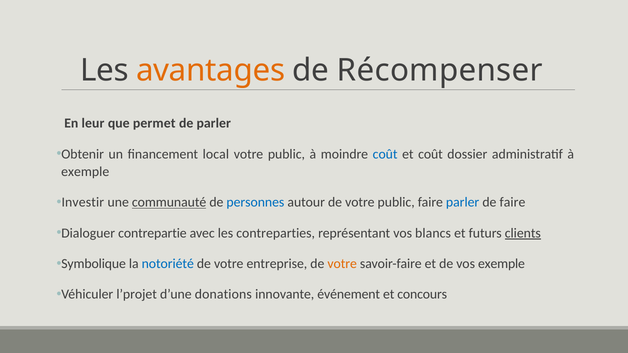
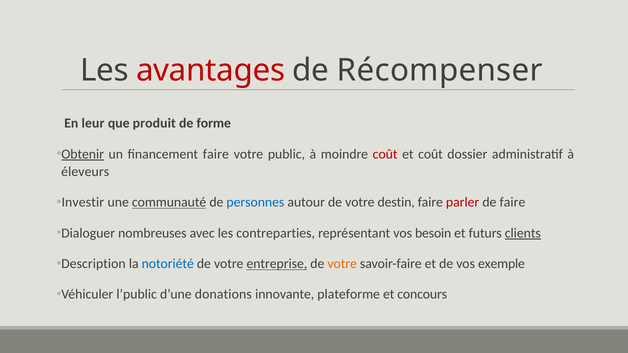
avantages colour: orange -> red
permet: permet -> produit
de parler: parler -> forme
Obtenir underline: none -> present
financement local: local -> faire
coût at (385, 154) colour: blue -> red
exemple at (85, 172): exemple -> éleveurs
de votre public: public -> destin
parler at (463, 203) colour: blue -> red
contrepartie: contrepartie -> nombreuses
blancs: blancs -> besoin
Symbolique: Symbolique -> Description
entreprise underline: none -> present
l’projet: l’projet -> l’public
événement: événement -> plateforme
